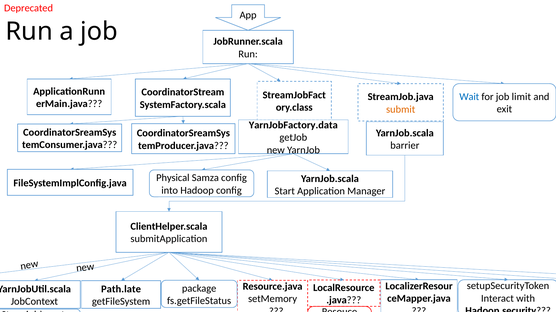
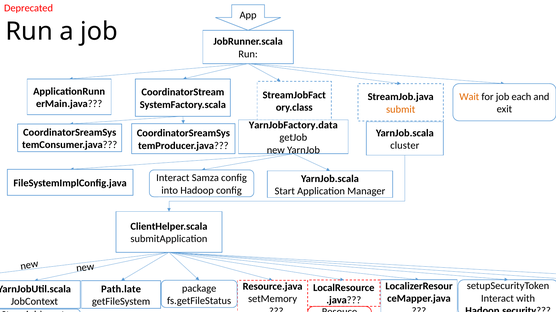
Wait colour: blue -> orange
limit: limit -> each
barrier: barrier -> cluster
Physical at (173, 178): Physical -> Interact
